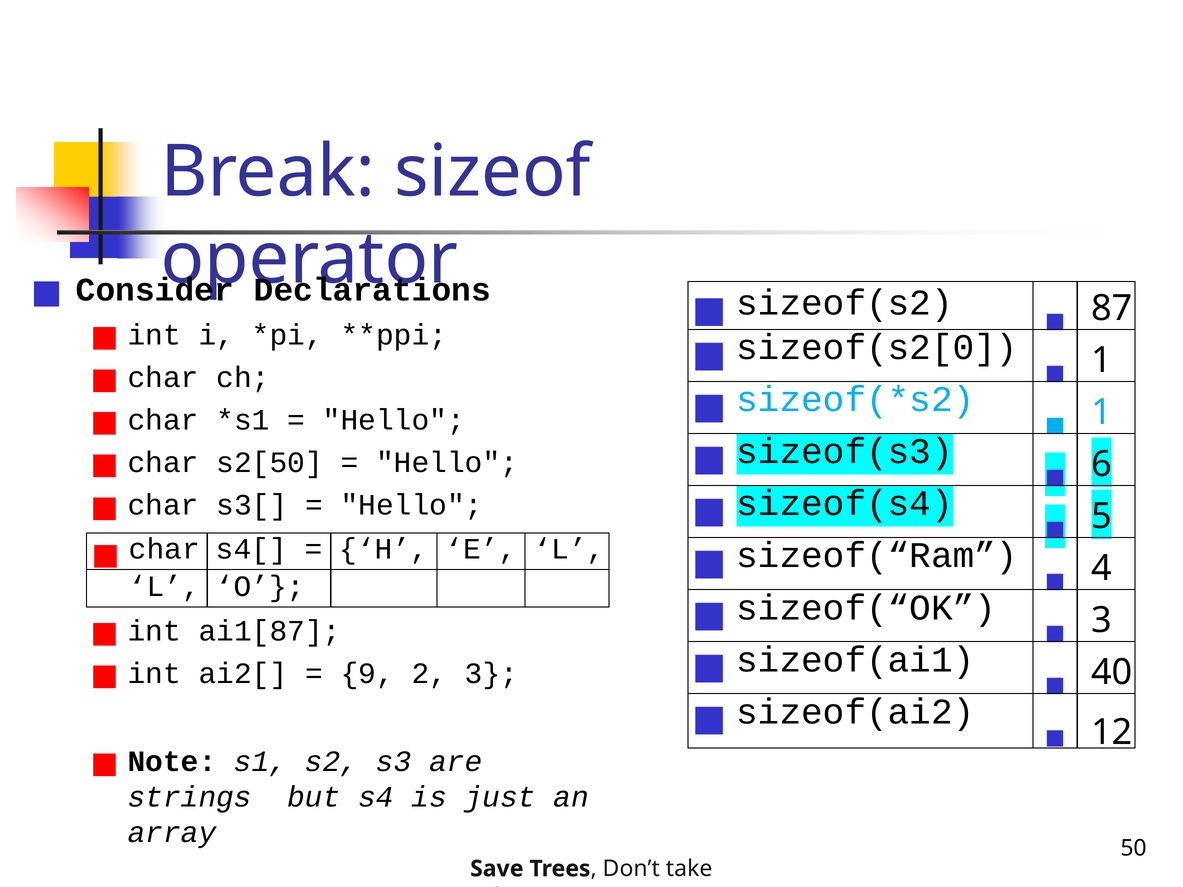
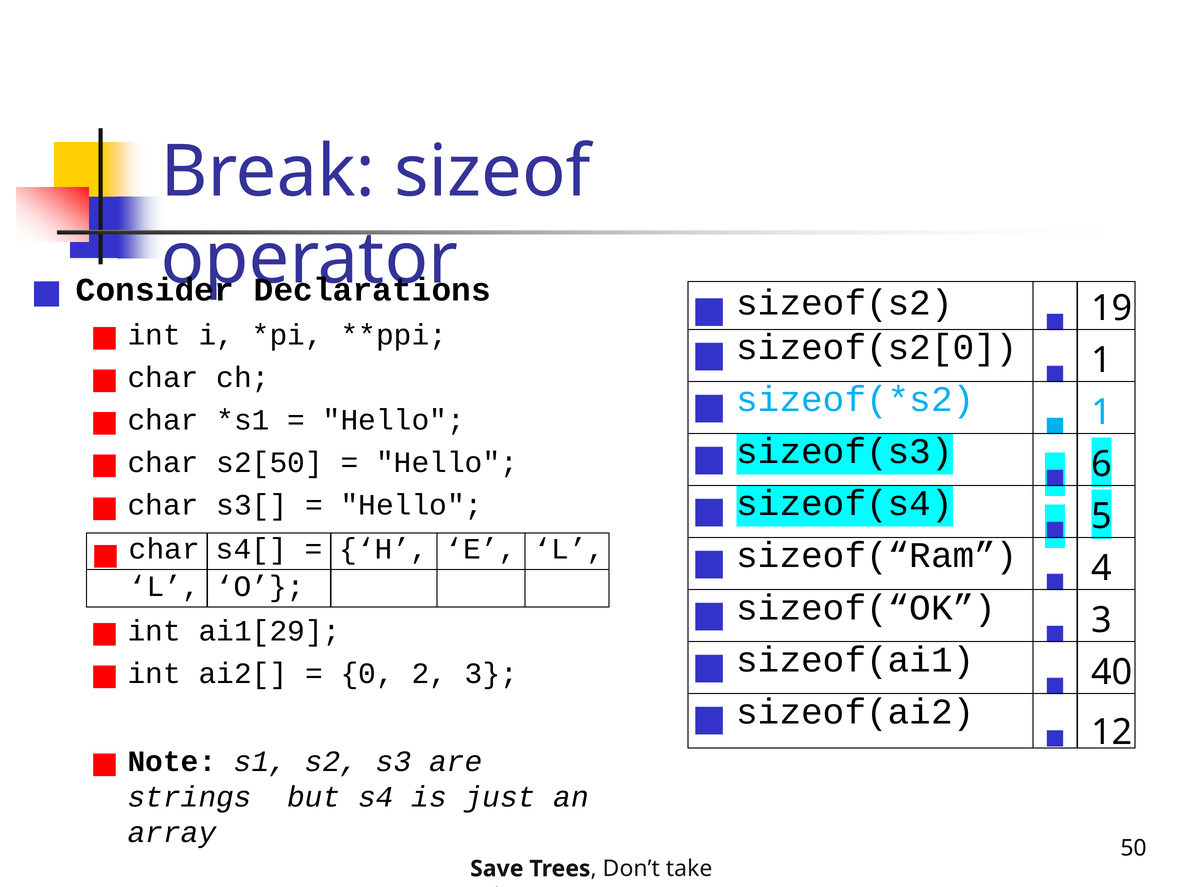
87: 87 -> 19
ai1[87: ai1[87 -> ai1[29
9: 9 -> 0
